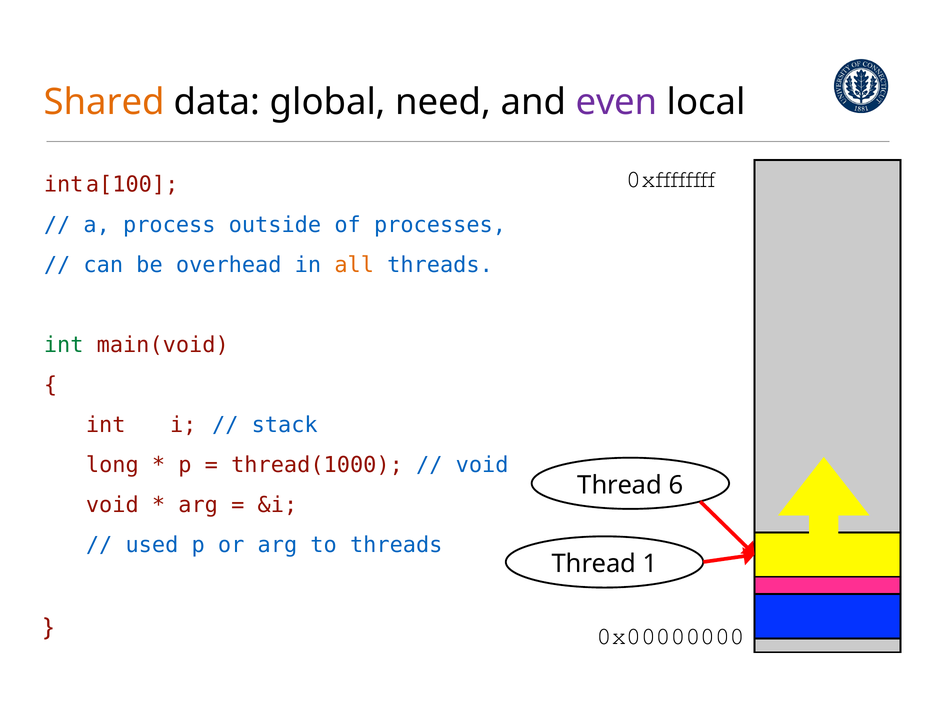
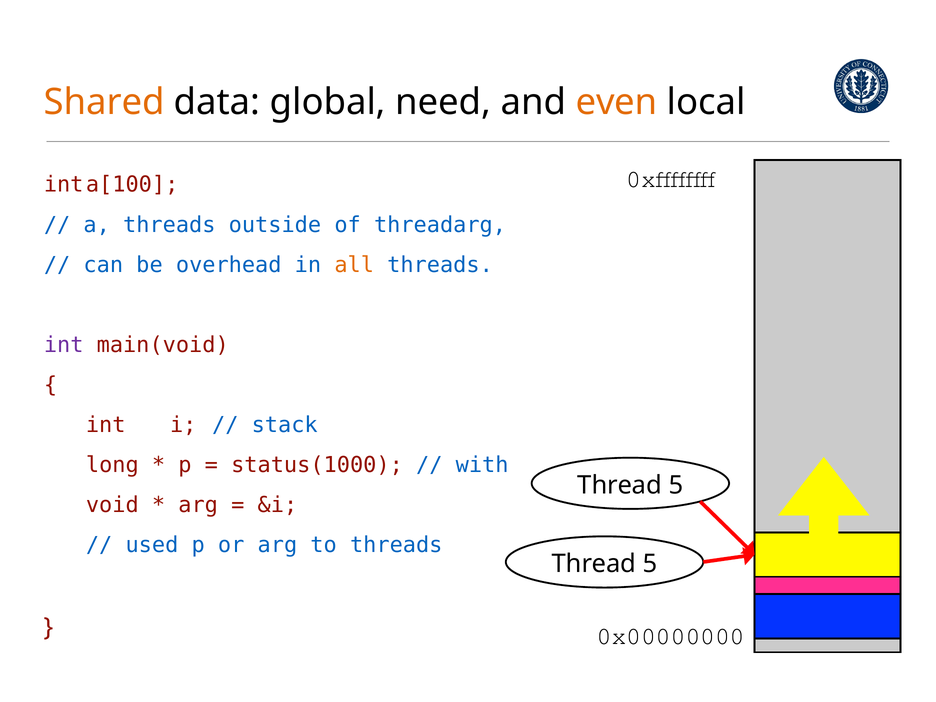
even colour: purple -> orange
a process: process -> threads
processes: processes -> threadarg
int at (64, 345) colour: green -> purple
thread(1000: thread(1000 -> status(1000
void at (482, 465): void -> with
6 at (676, 485): 6 -> 5
1 at (650, 564): 1 -> 5
